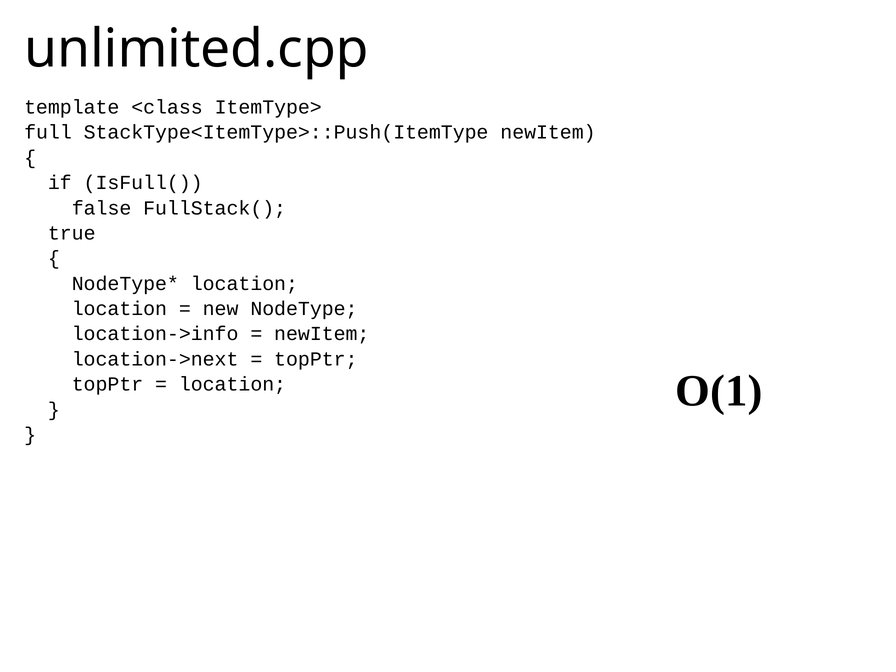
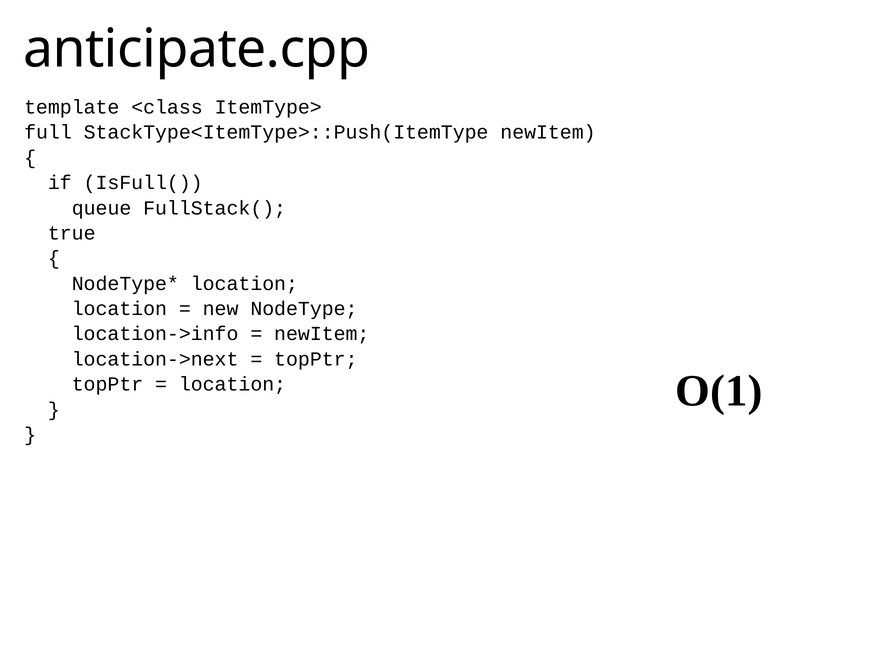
unlimited.cpp: unlimited.cpp -> anticipate.cpp
false: false -> queue
